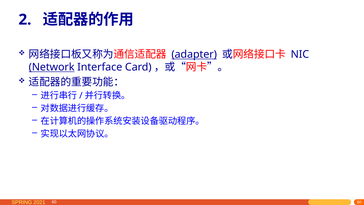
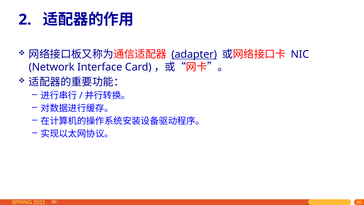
Network underline: present -> none
